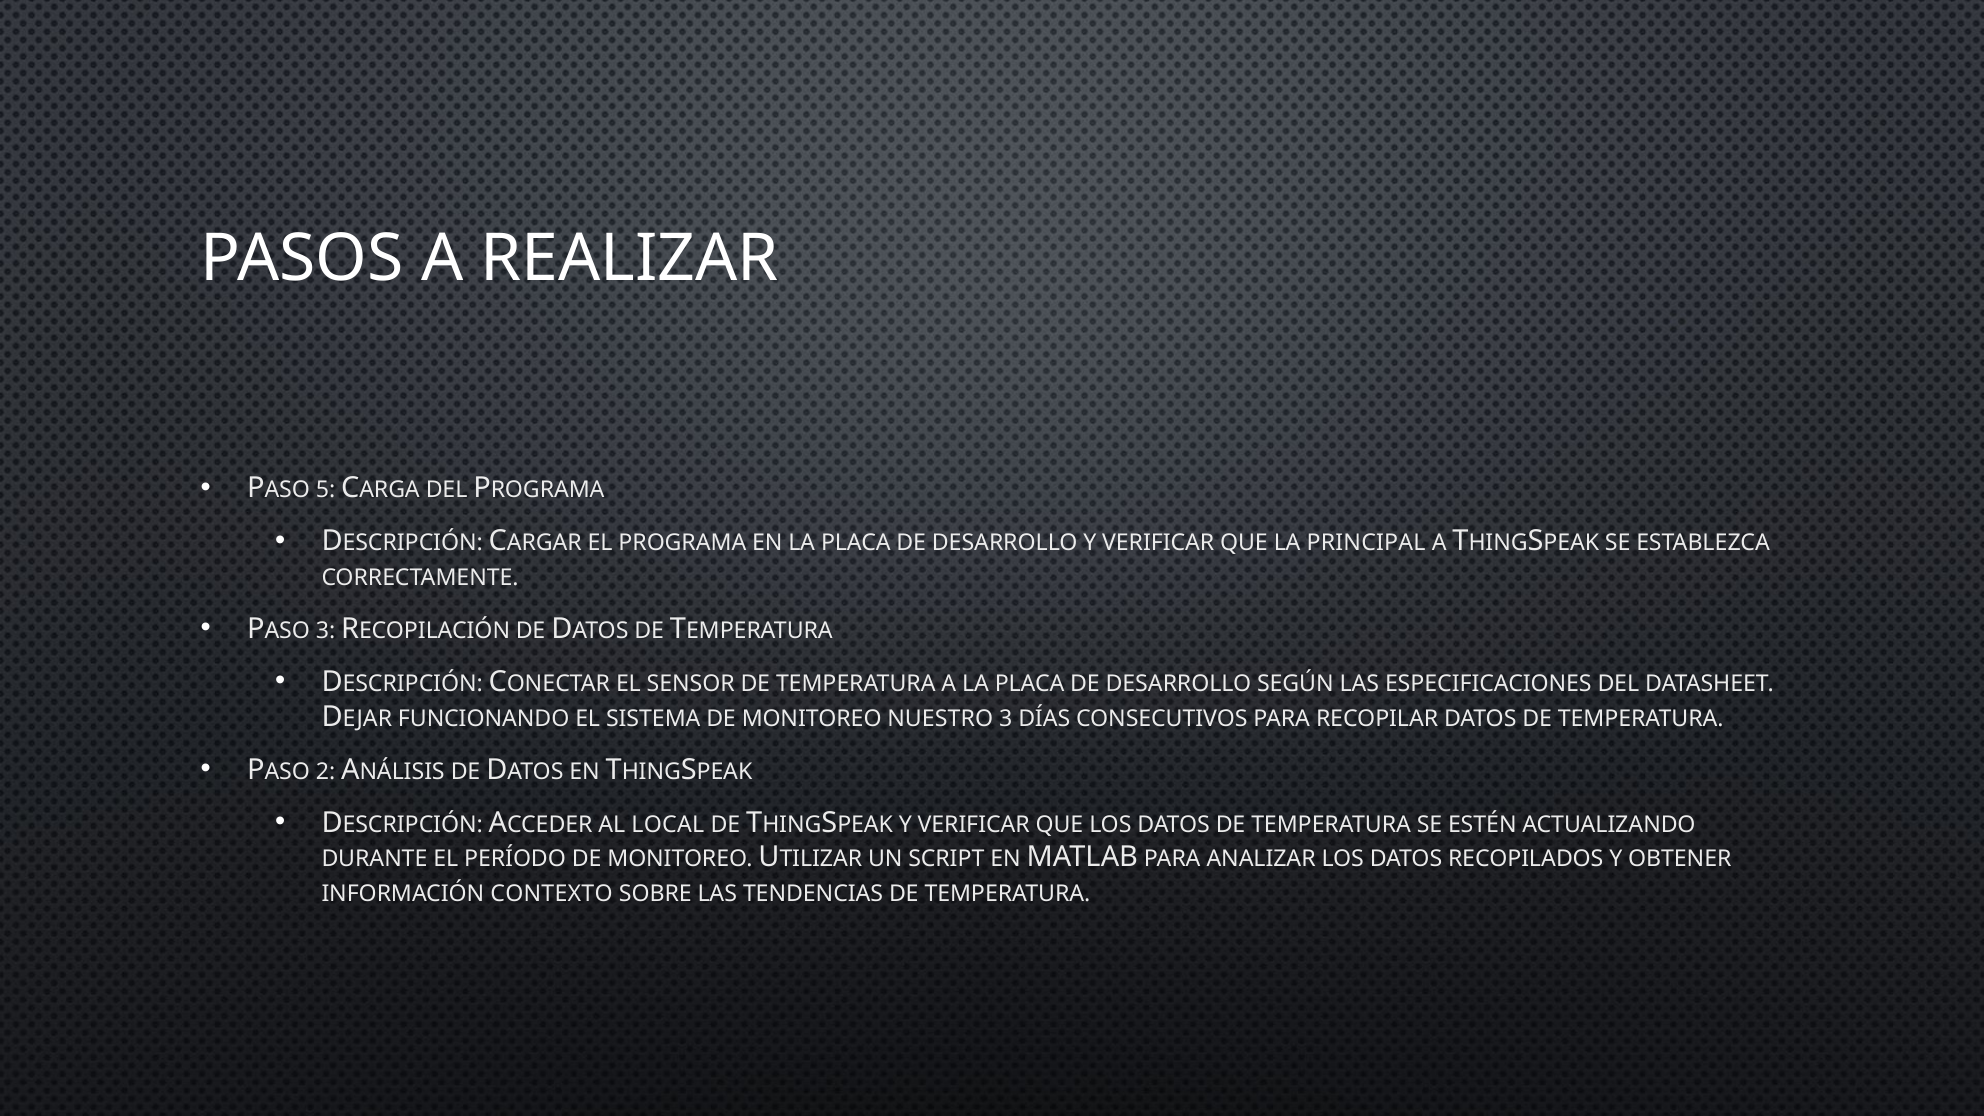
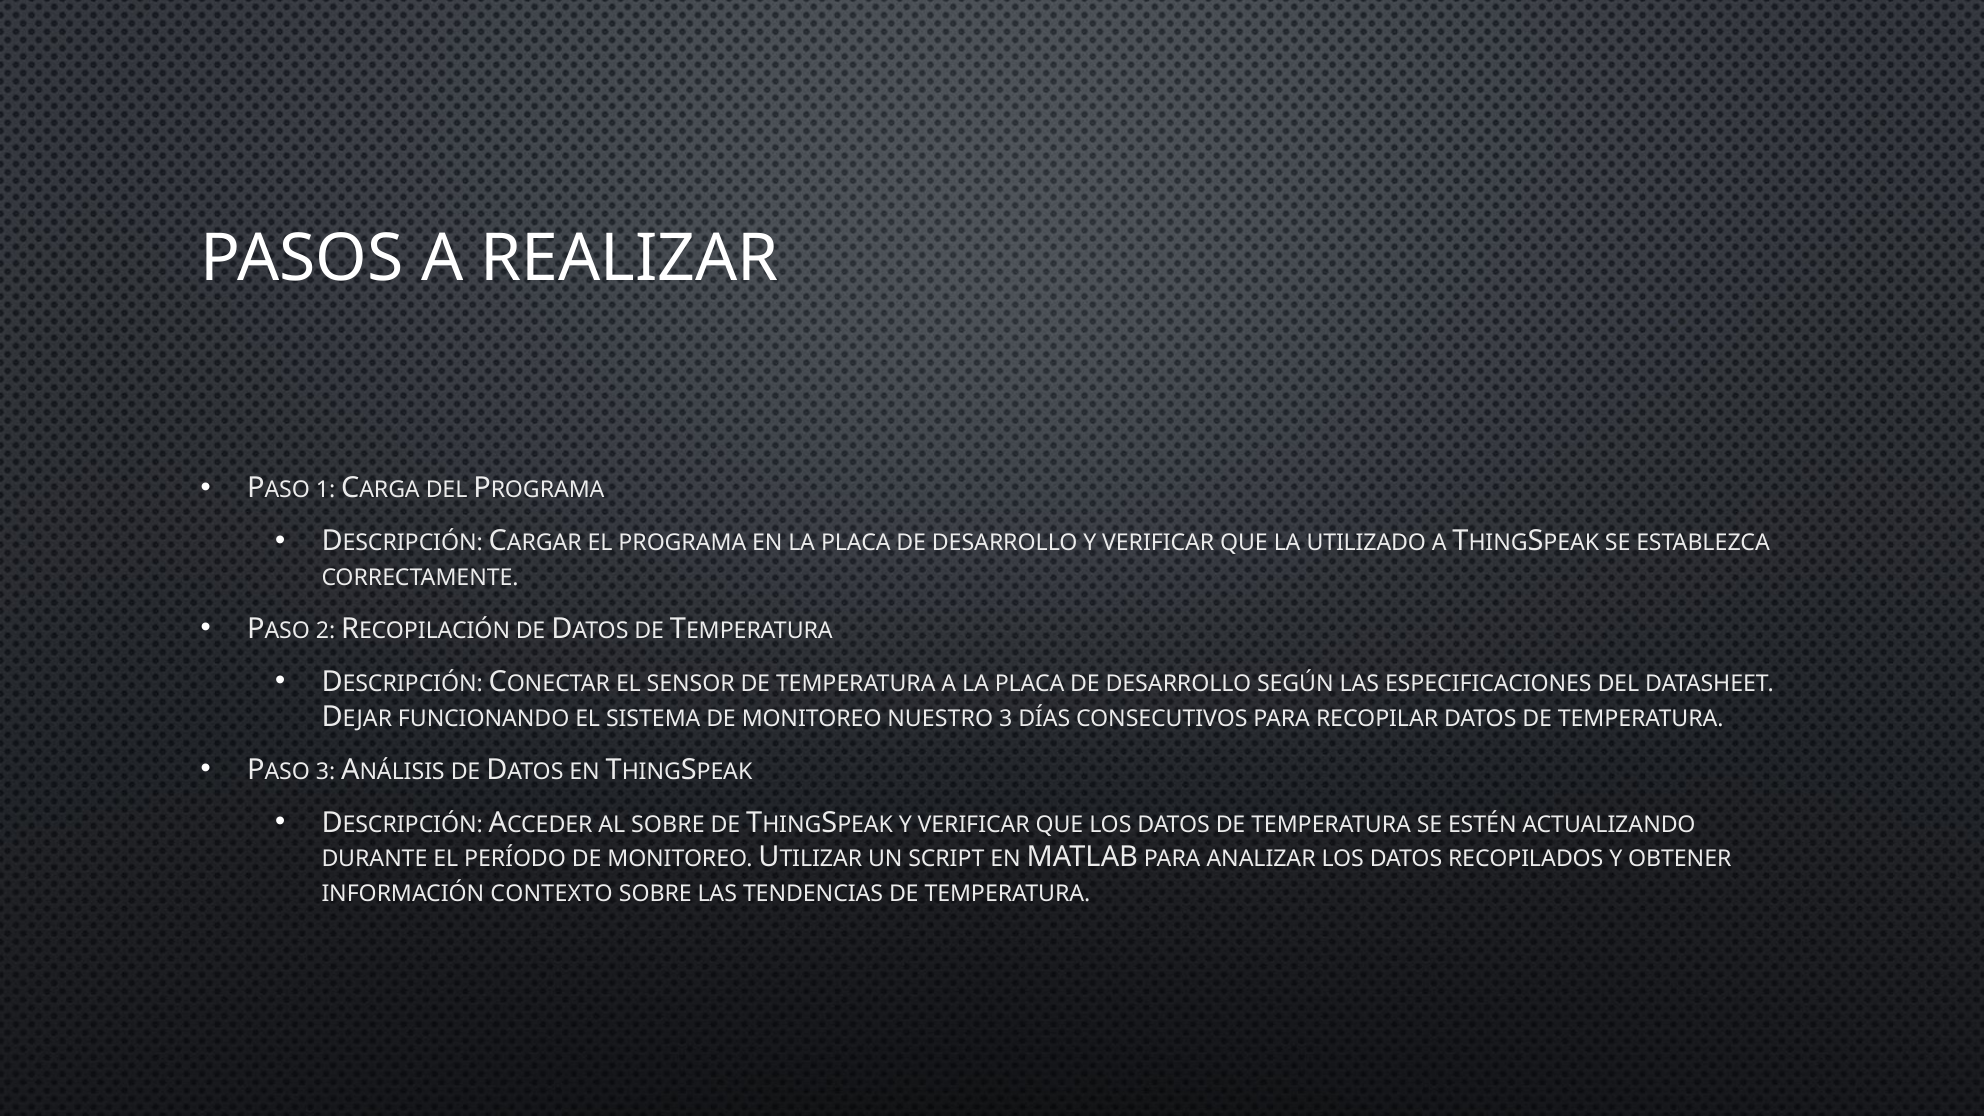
5: 5 -> 1
PRINCIPAL: PRINCIPAL -> UTILIZADO
PASO 3: 3 -> 2
PASO 2: 2 -> 3
AL LOCAL: LOCAL -> SOBRE
